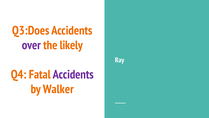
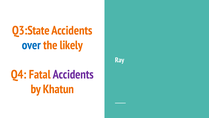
Q3:Does: Q3:Does -> Q3:State
over colour: purple -> blue
Walker: Walker -> Khatun
